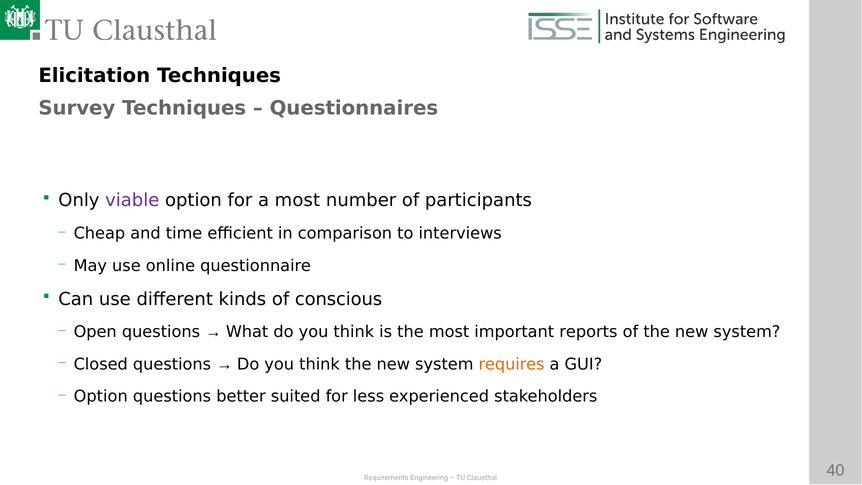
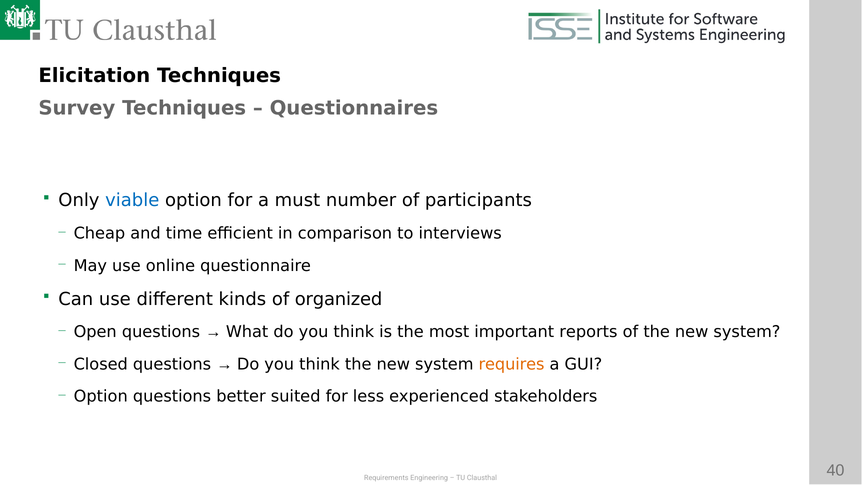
viable colour: purple -> blue
a most: most -> must
conscious: conscious -> organized
